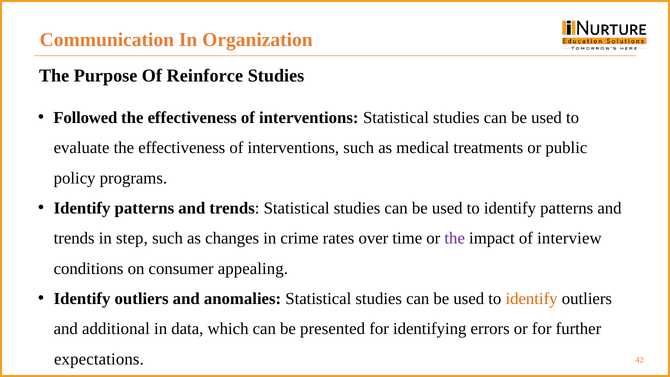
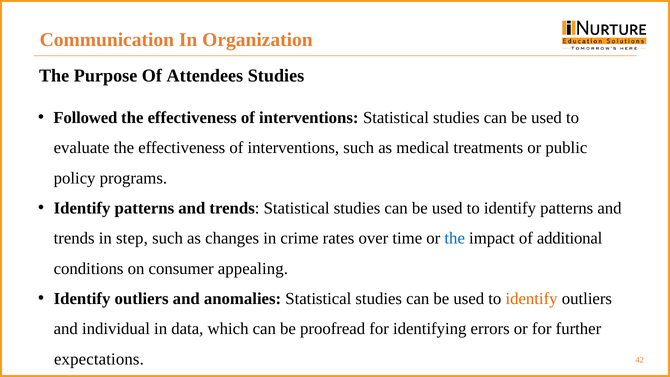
Reinforce: Reinforce -> Attendees
the at (455, 238) colour: purple -> blue
interview: interview -> additional
additional: additional -> individual
presented: presented -> proofread
